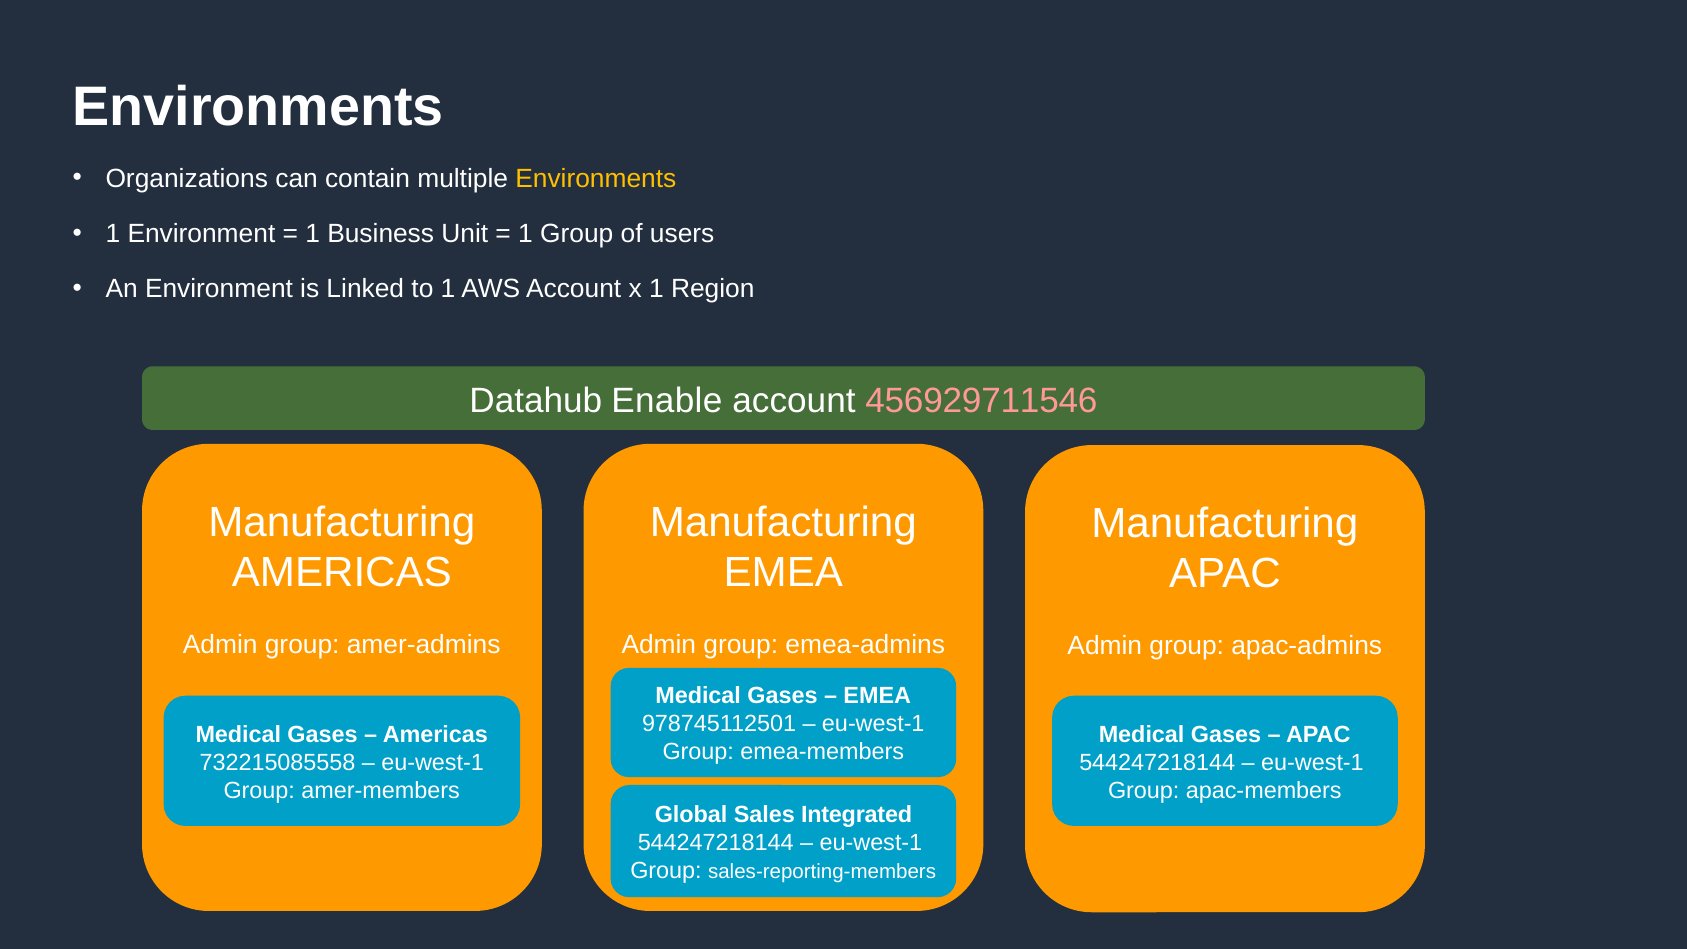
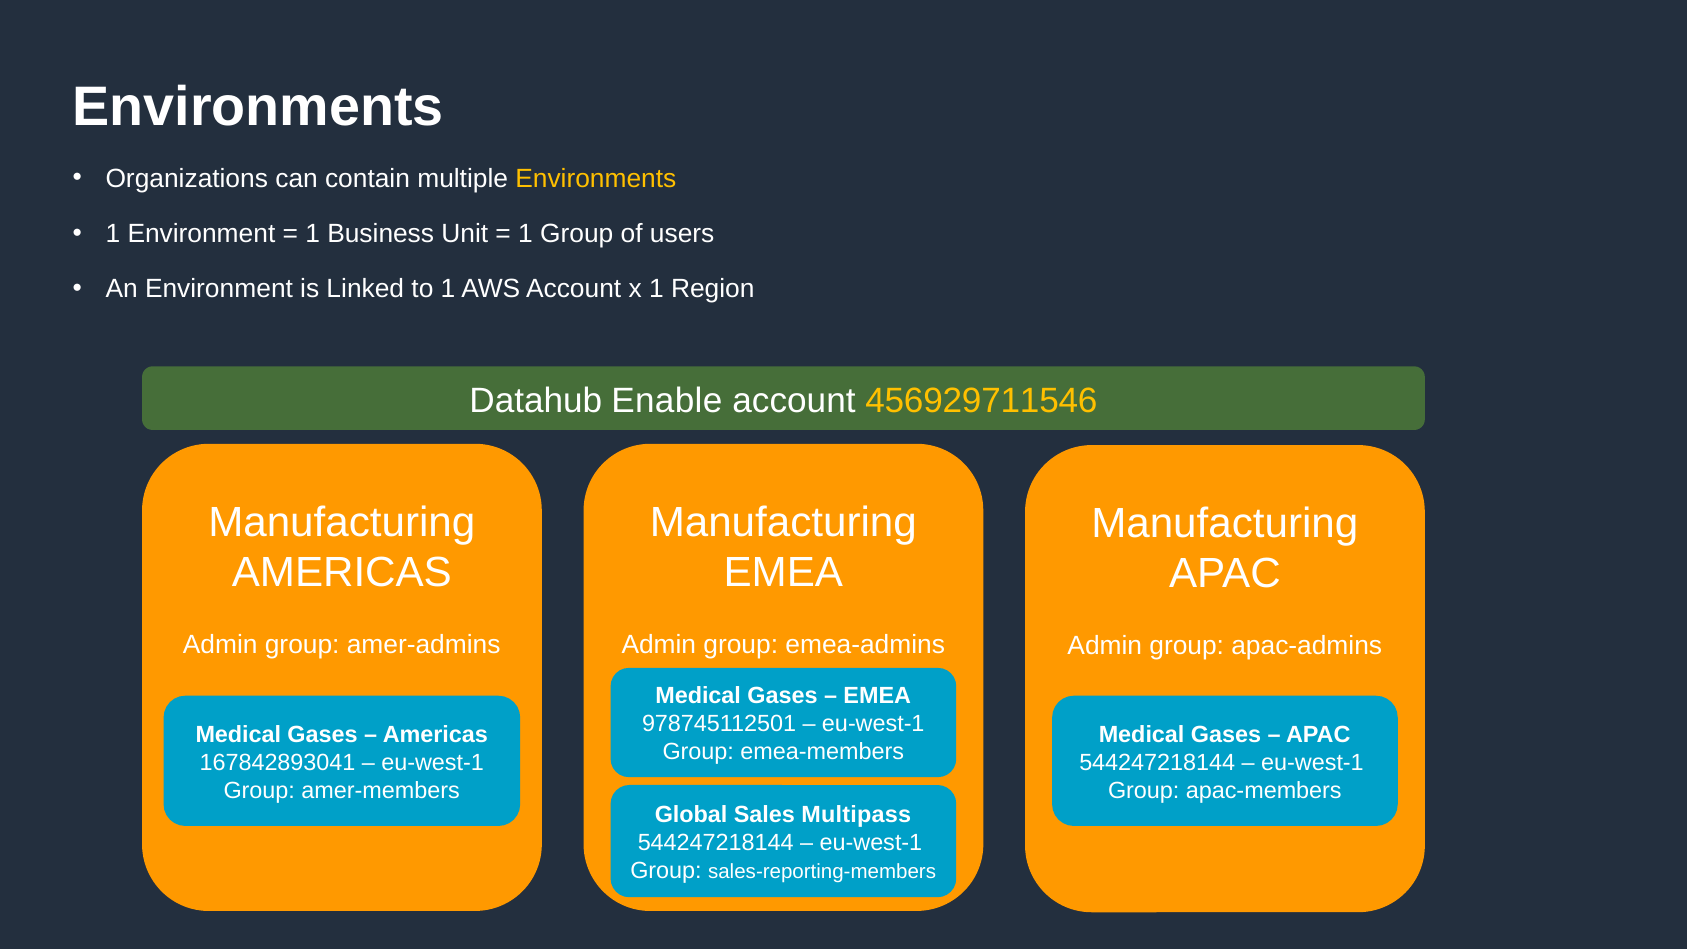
456929711546 colour: pink -> yellow
732215085558: 732215085558 -> 167842893041
Integrated: Integrated -> Multipass
